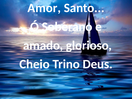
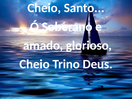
Amor at (44, 8): Amor -> Cheio
